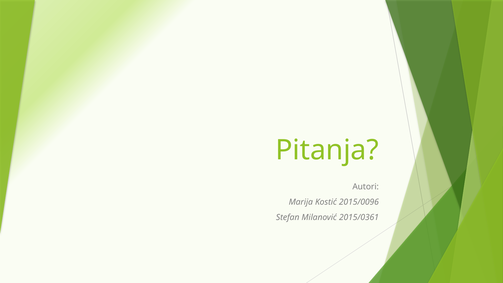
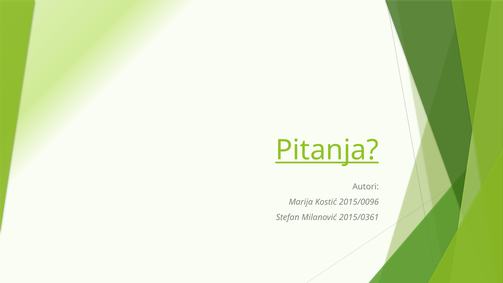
Pitanja underline: none -> present
